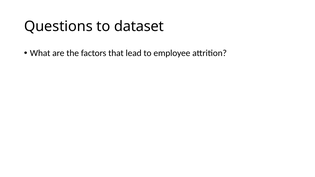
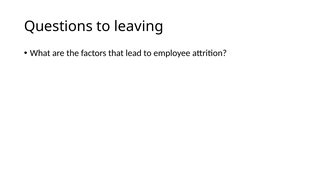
dataset: dataset -> leaving
